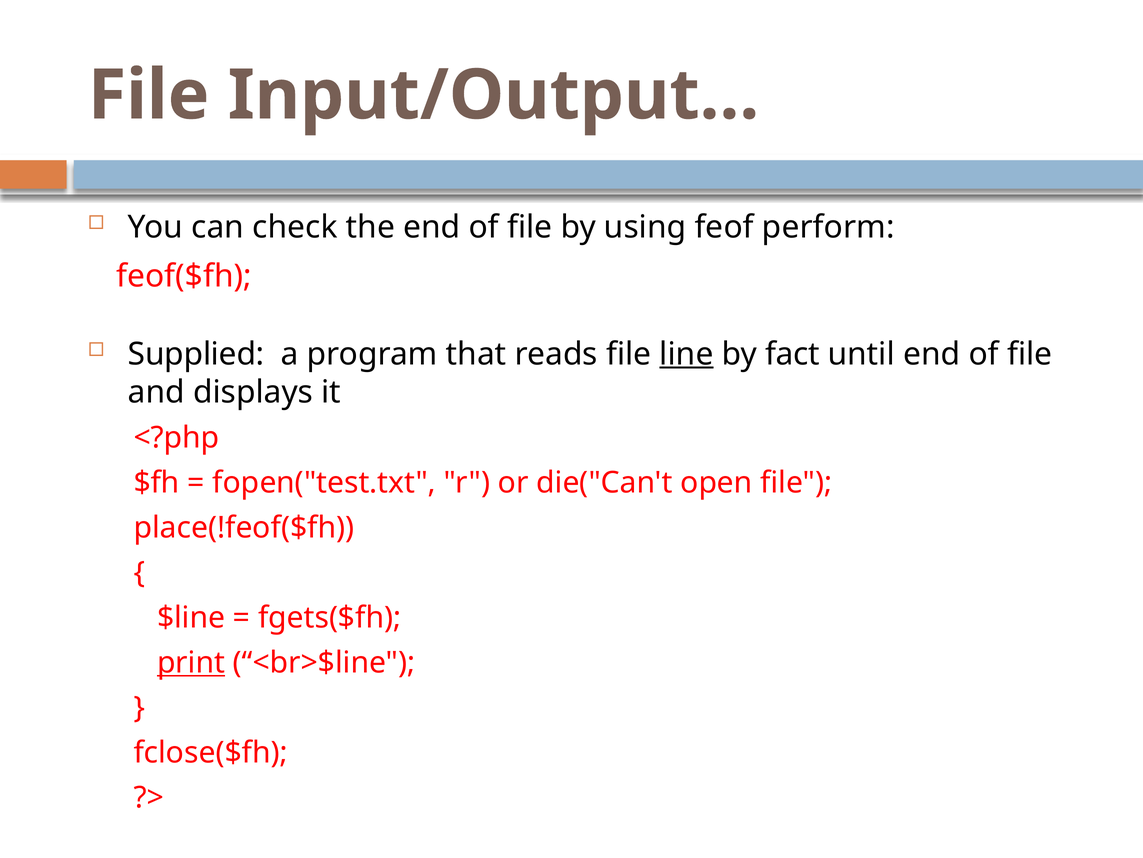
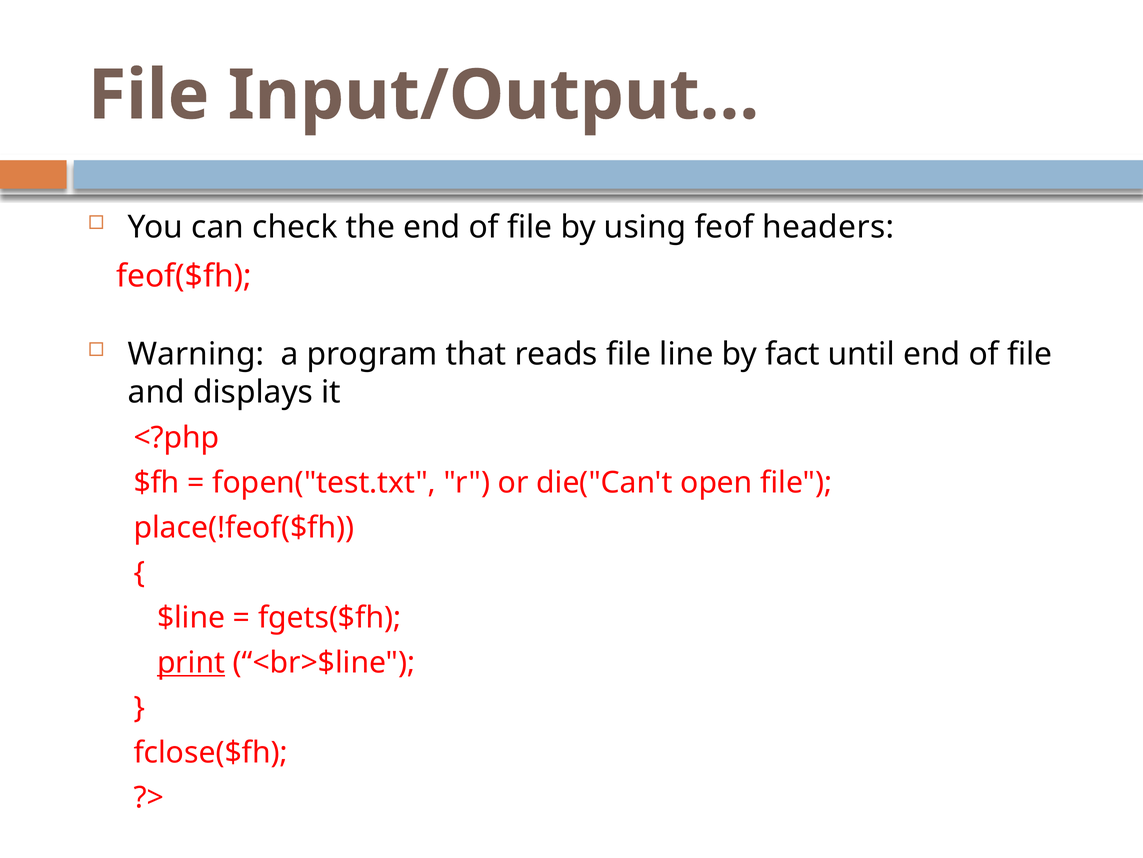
perform: perform -> headers
Supplied: Supplied -> Warning
line underline: present -> none
